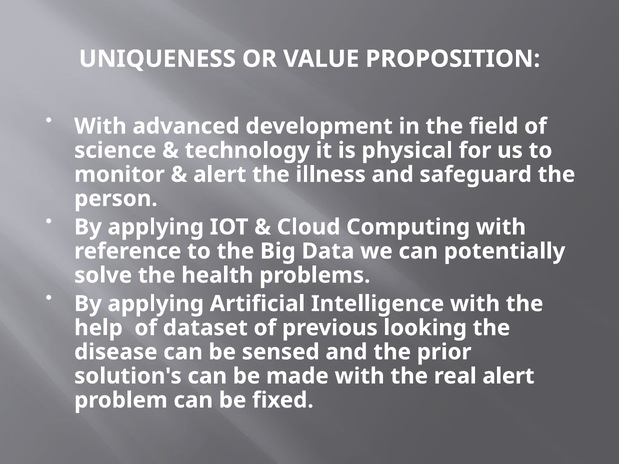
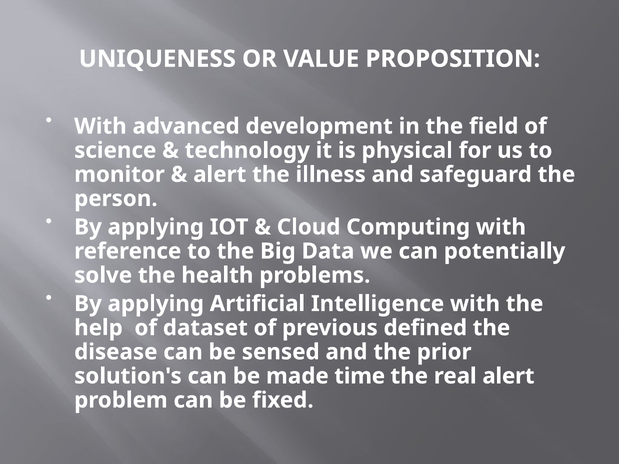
looking: looking -> defined
made with: with -> time
